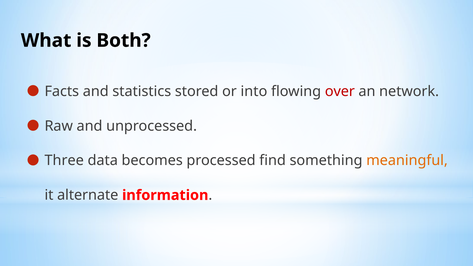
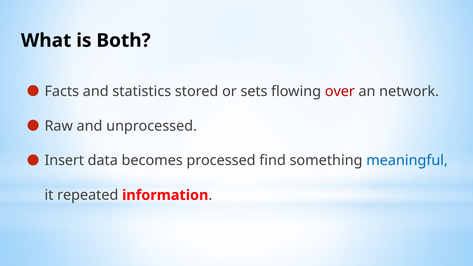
into: into -> sets
Three: Three -> Insert
meaningful colour: orange -> blue
alternate: alternate -> repeated
